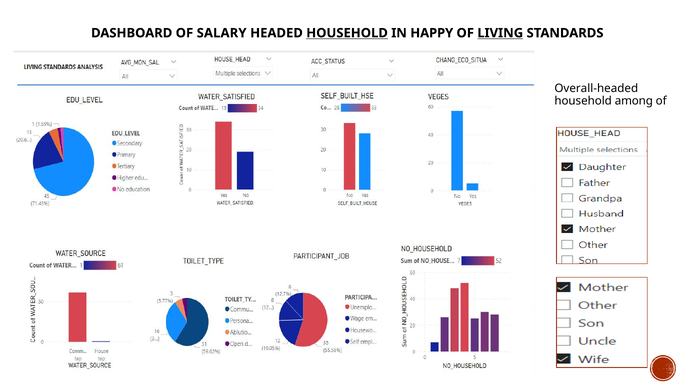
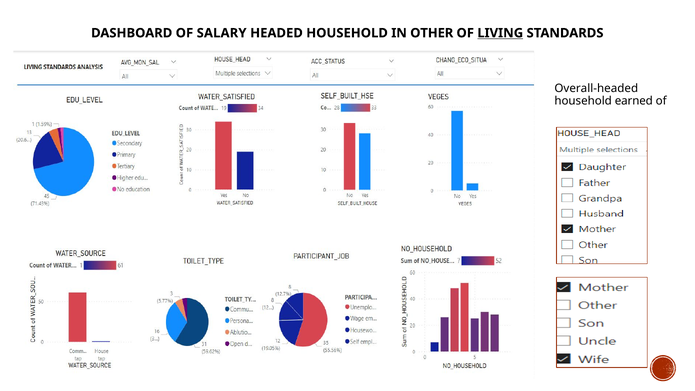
HOUSEHOLD at (347, 33) underline: present -> none
HAPPY: HAPPY -> OTHER
among: among -> earned
